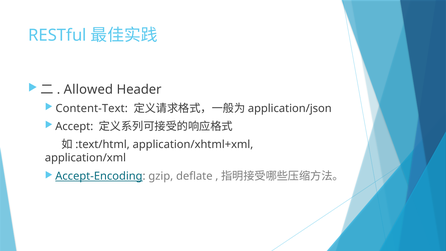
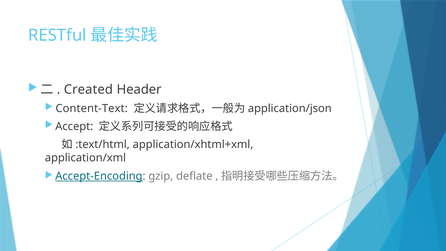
Allowed: Allowed -> Created
